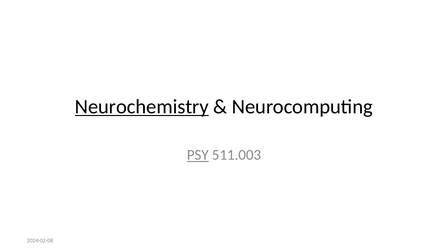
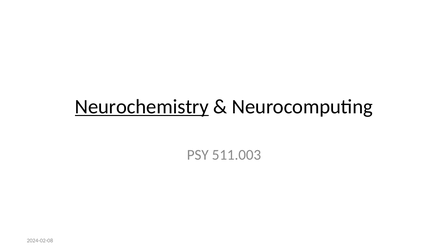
PSY underline: present -> none
